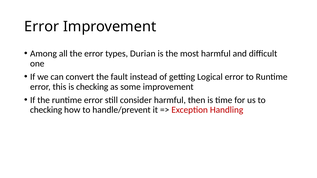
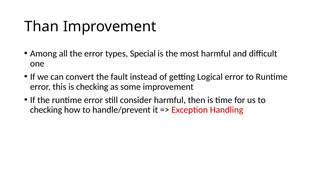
Error at (42, 27): Error -> Than
Durian: Durian -> Special
